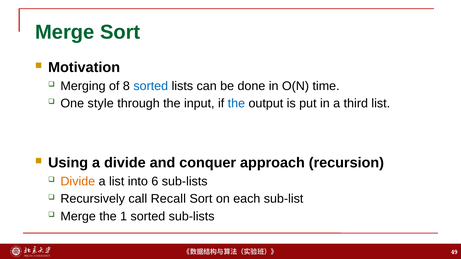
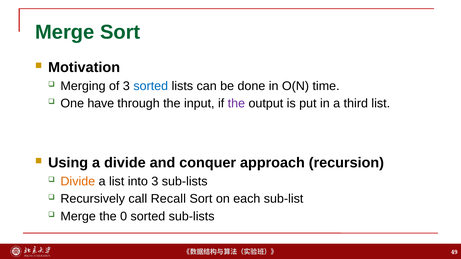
of 8: 8 -> 3
style: style -> have
the at (236, 104) colour: blue -> purple
into 6: 6 -> 3
1: 1 -> 0
